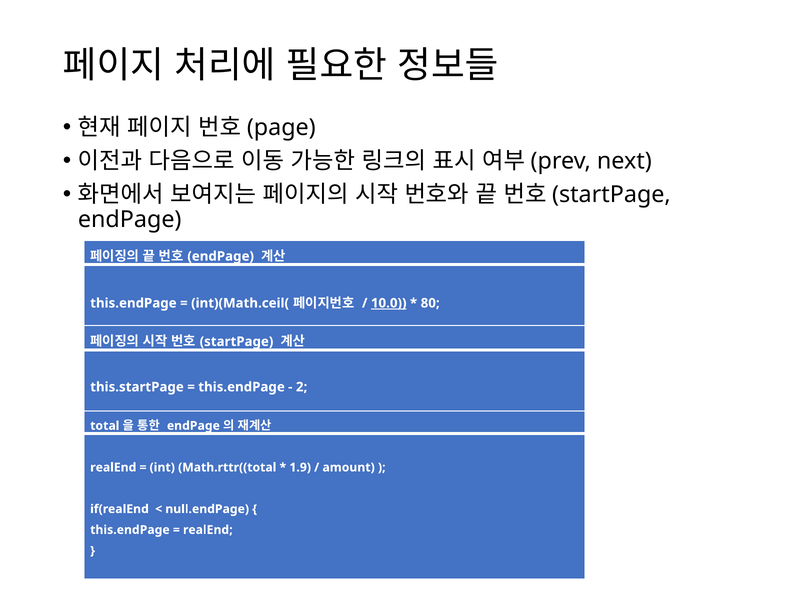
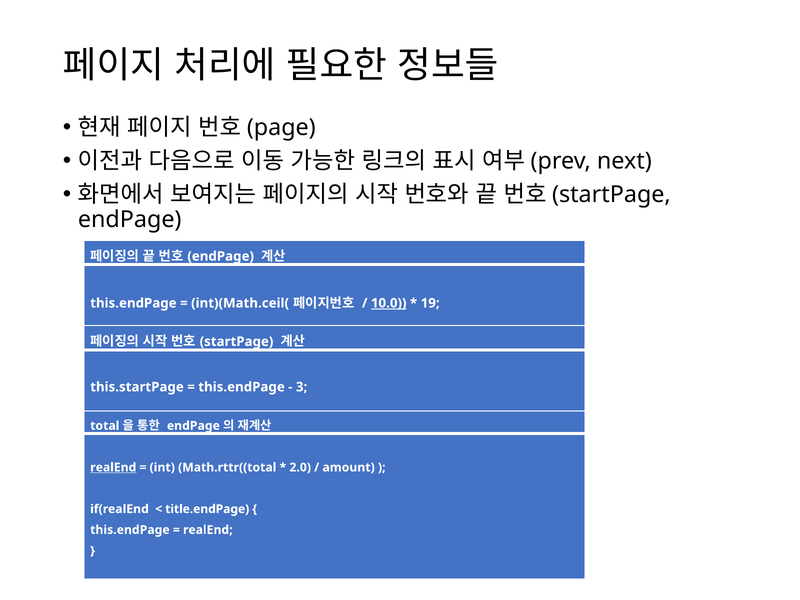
80: 80 -> 19
2: 2 -> 3
realEnd at (113, 467) underline: none -> present
1.9: 1.9 -> 2.0
null.endPage: null.endPage -> title.endPage
